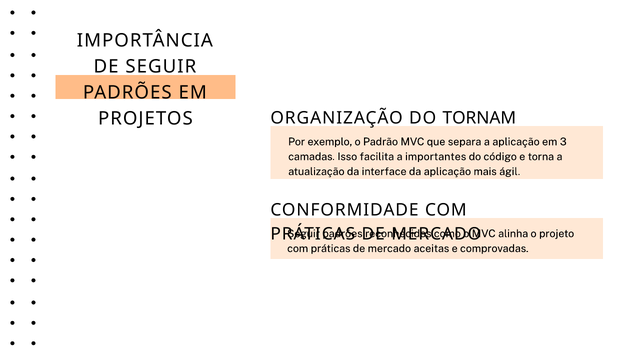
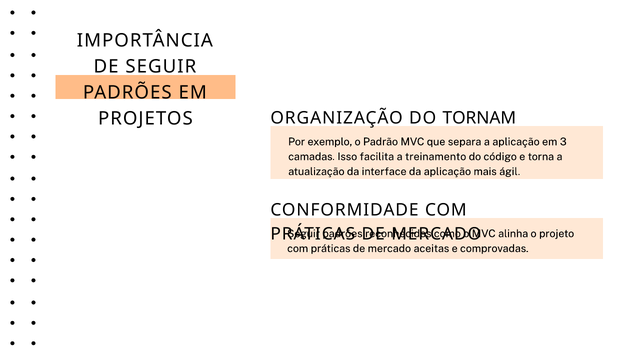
importantes: importantes -> treinamento
